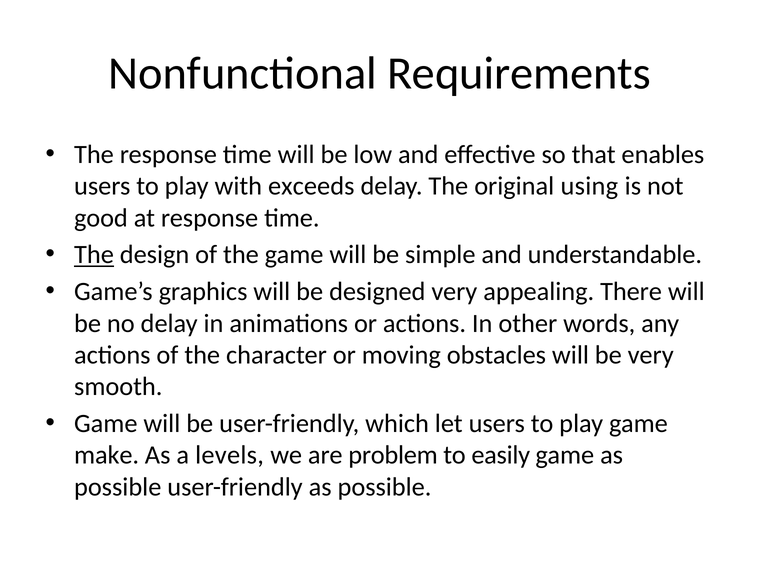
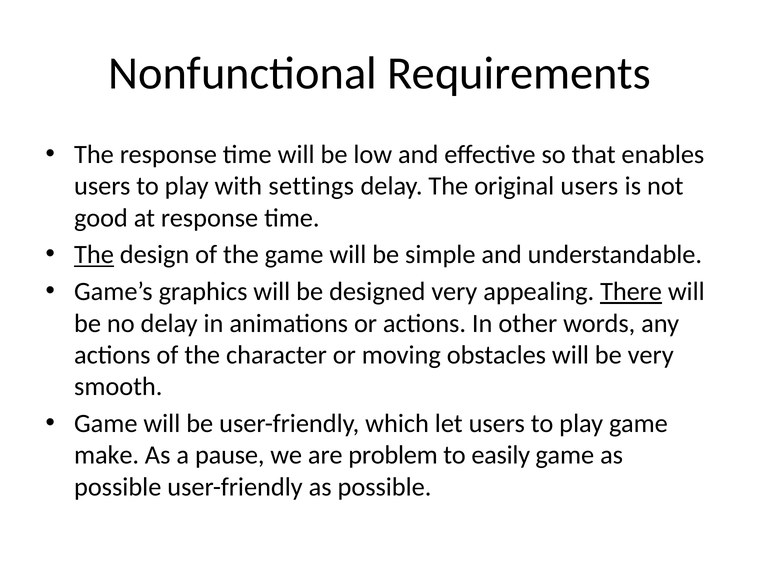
exceeds: exceeds -> settings
original using: using -> users
There underline: none -> present
levels: levels -> pause
